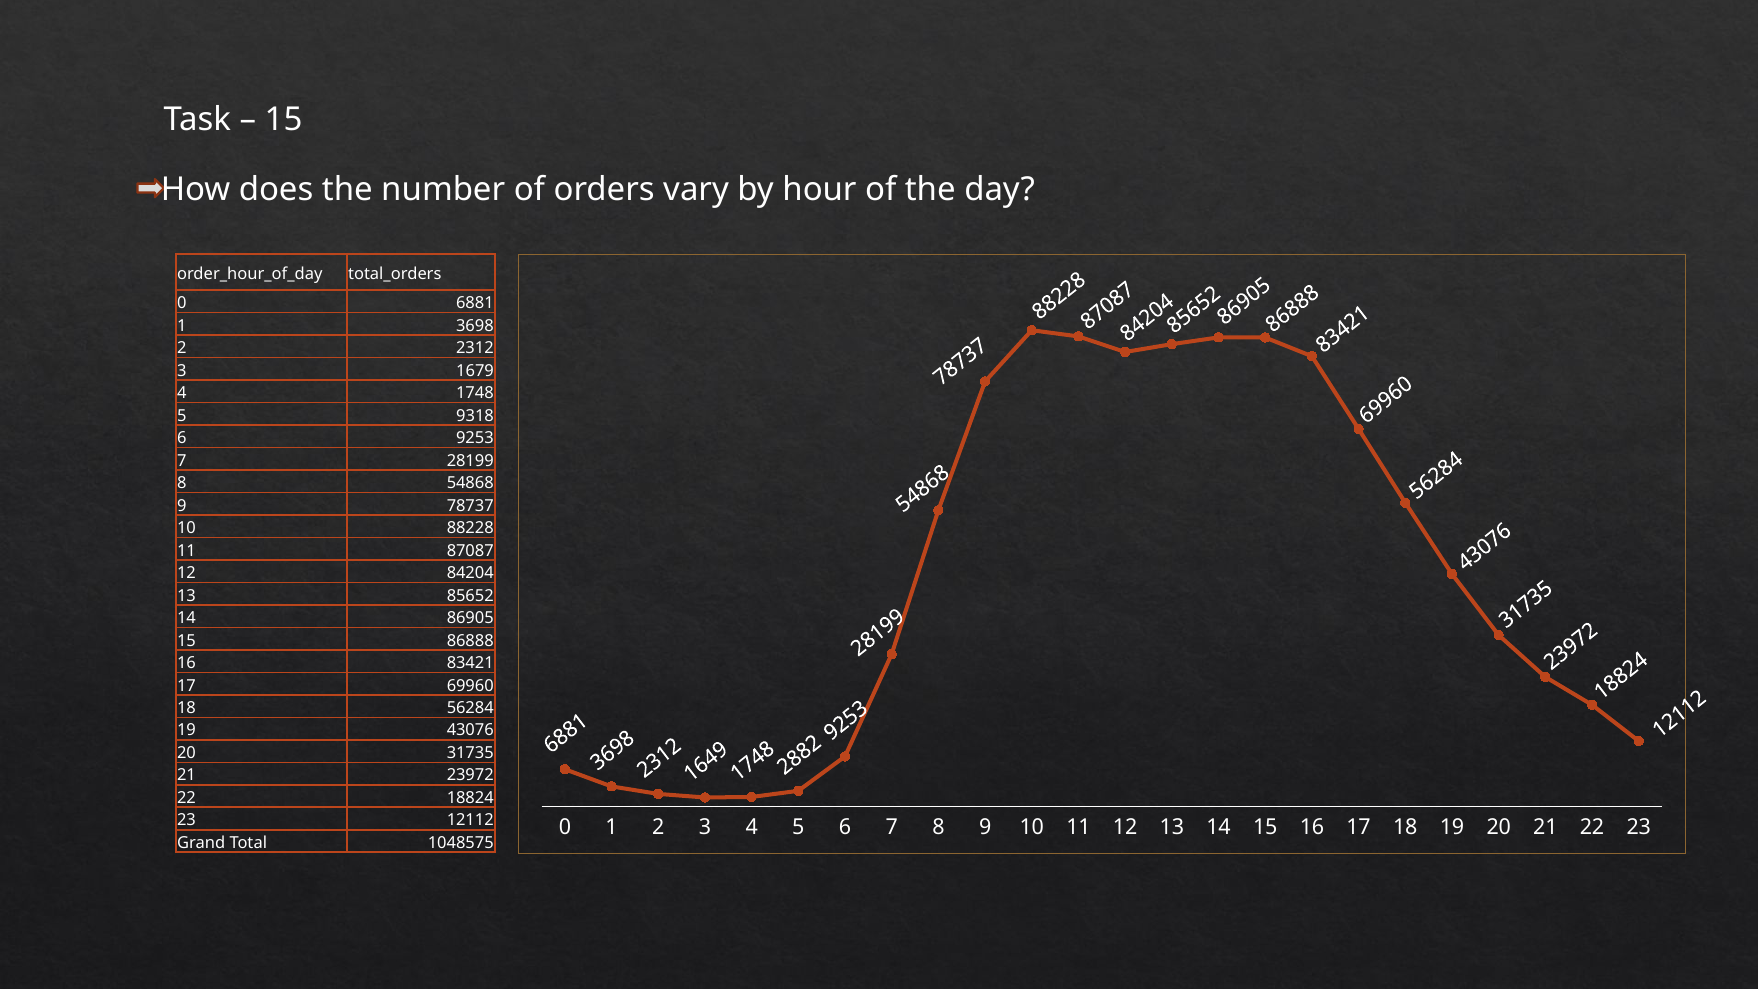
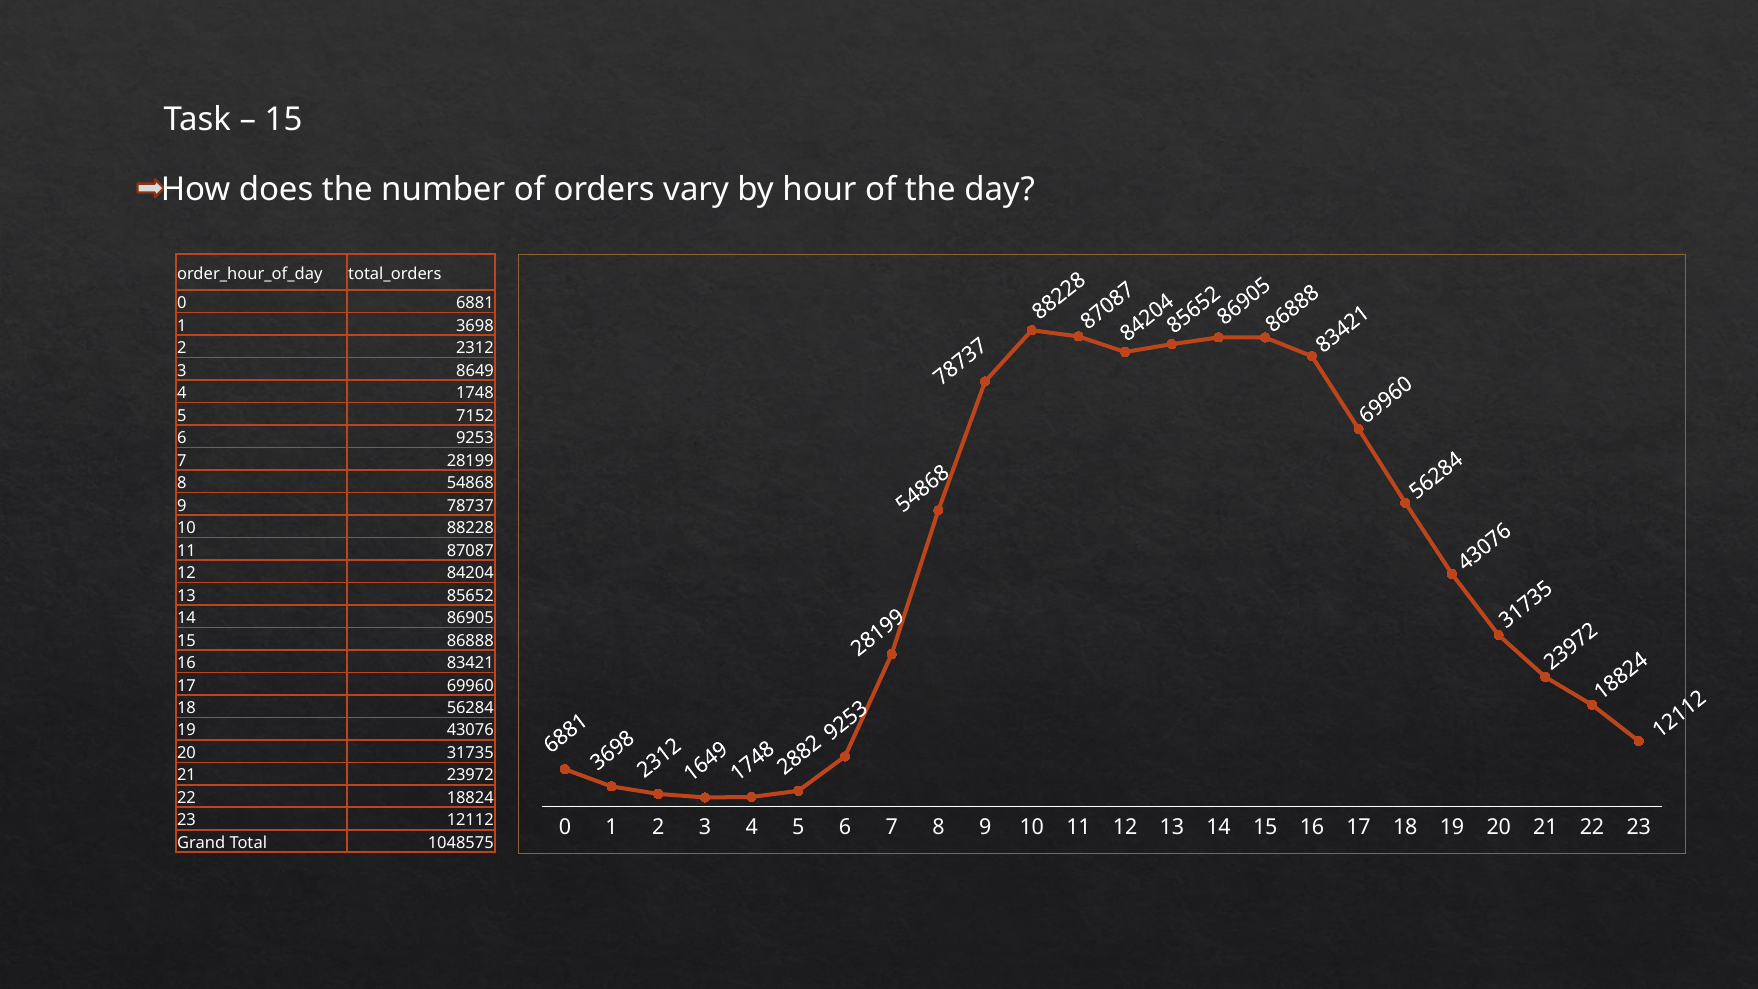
1679: 1679 -> 8649
9318: 9318 -> 7152
